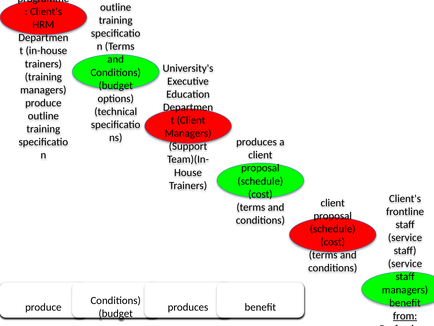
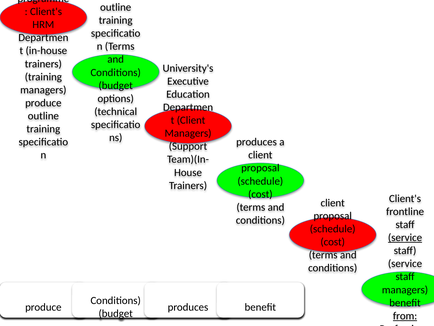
service at (405, 237) underline: none -> present
